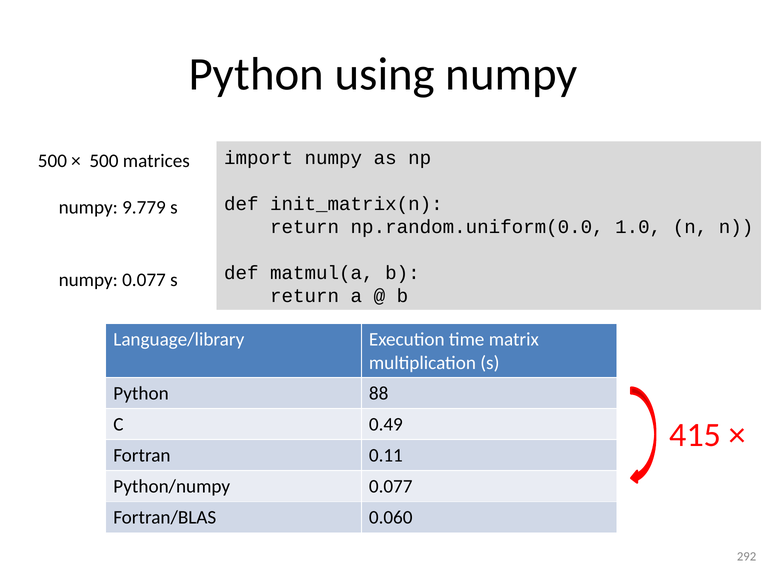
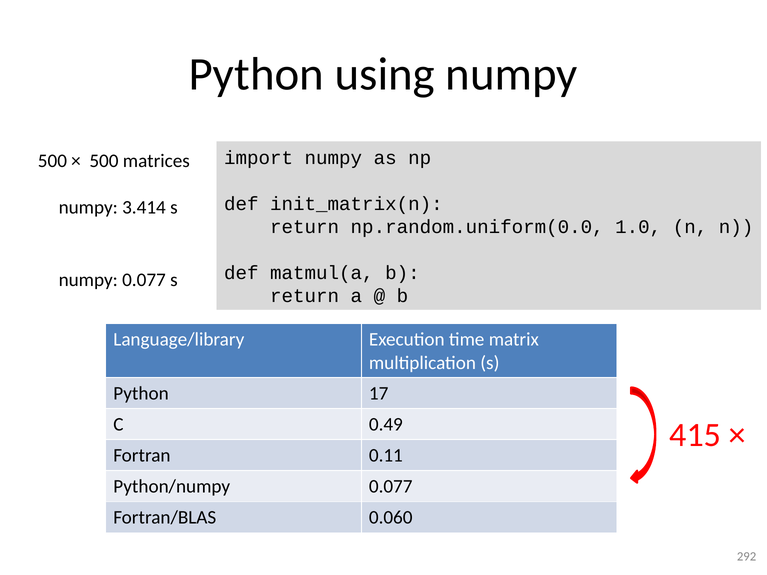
9.779: 9.779 -> 3.414
88: 88 -> 17
